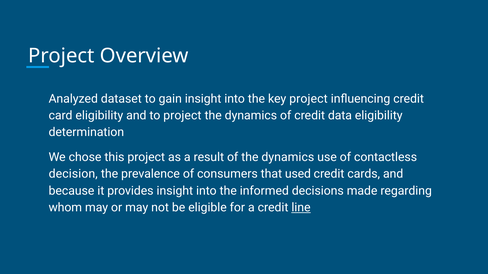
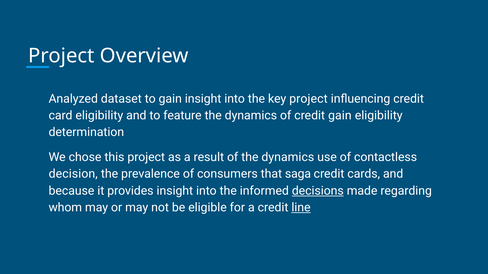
to project: project -> feature
credit data: data -> gain
used: used -> saga
decisions underline: none -> present
